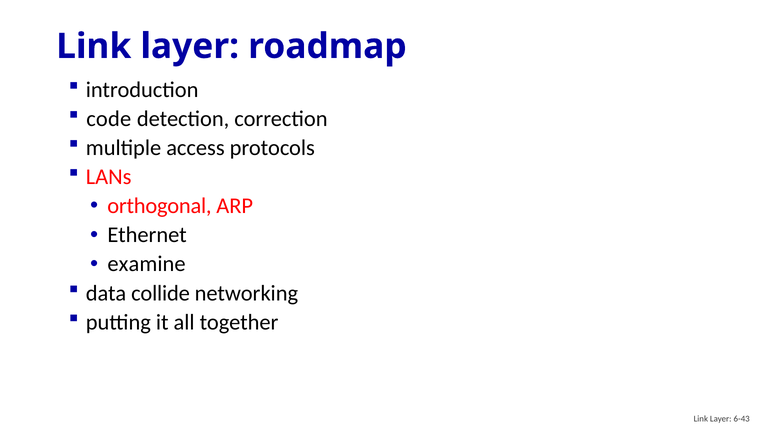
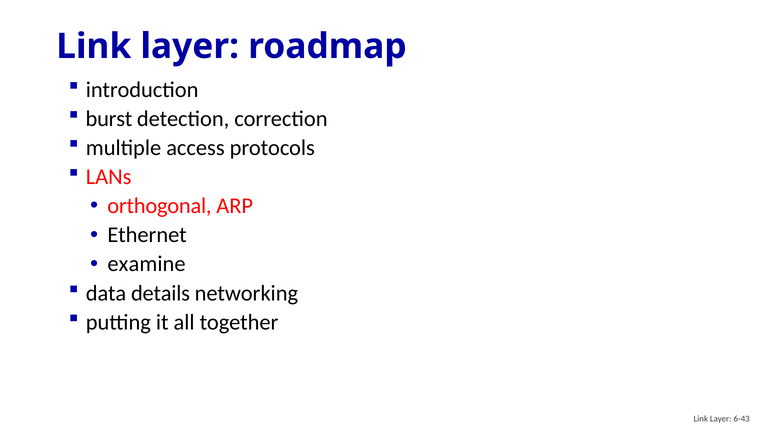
code: code -> burst
collide: collide -> details
